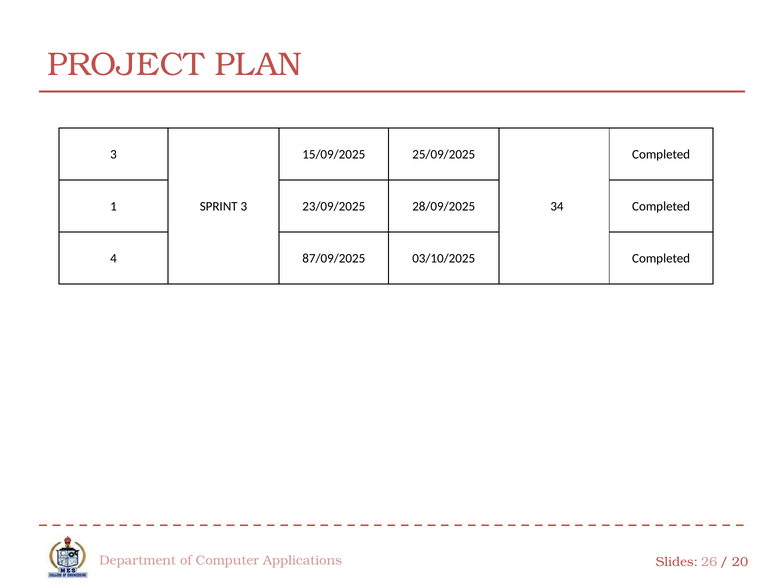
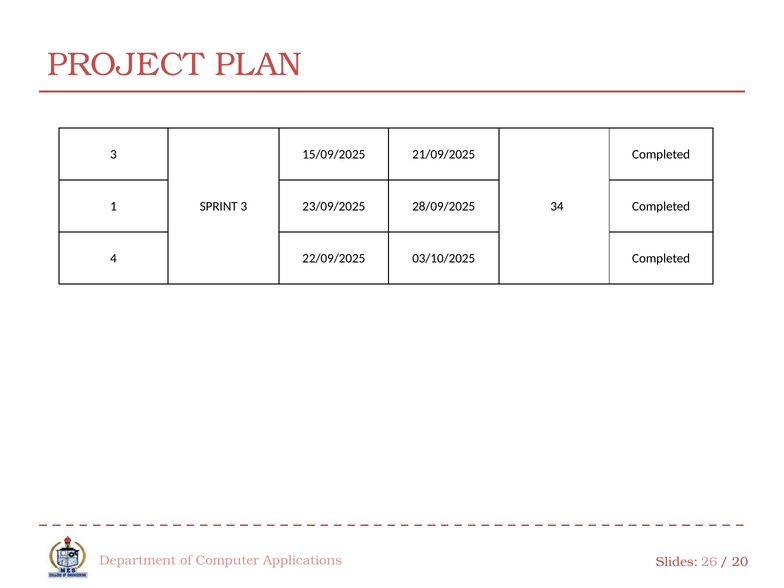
25/09/2025: 25/09/2025 -> 21/09/2025
87/09/2025: 87/09/2025 -> 22/09/2025
